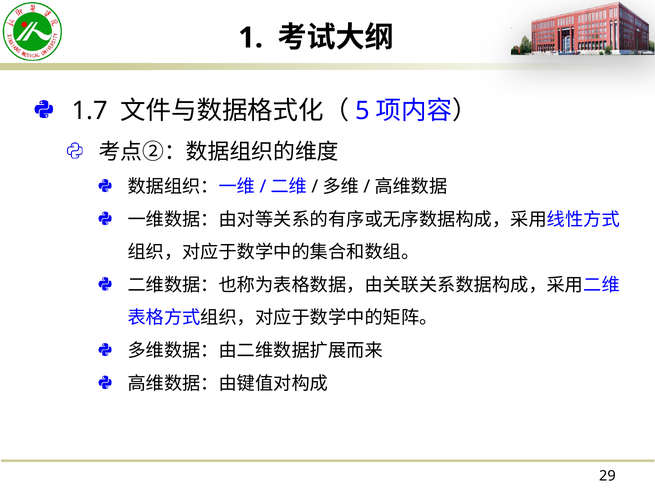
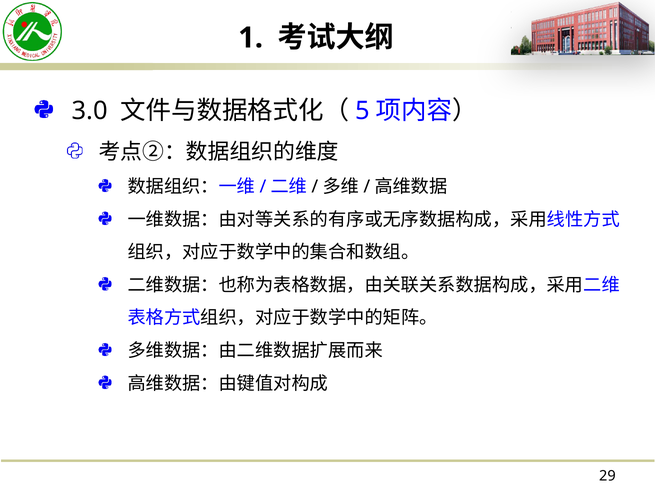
1.7: 1.7 -> 3.0
